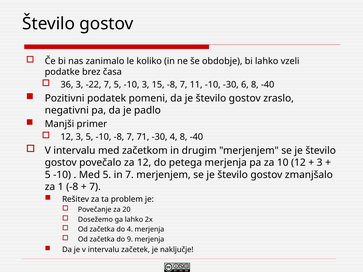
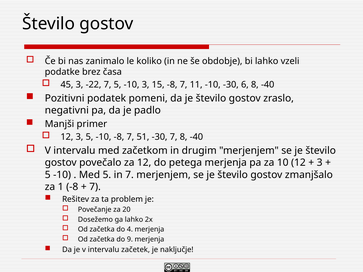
36: 36 -> 45
71: 71 -> 51
-30 4: 4 -> 7
